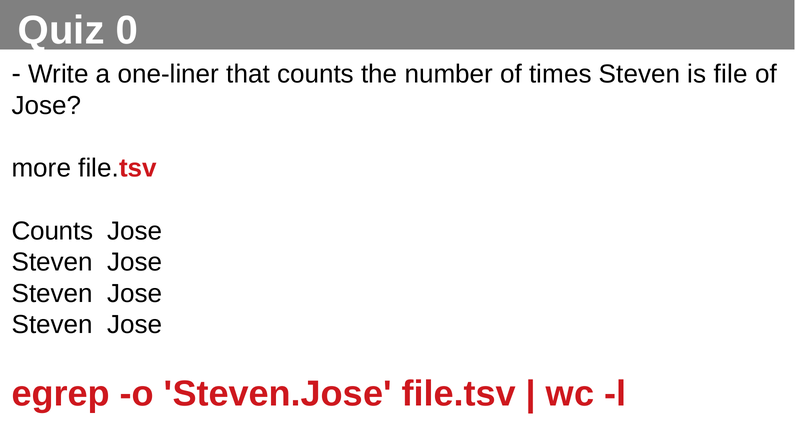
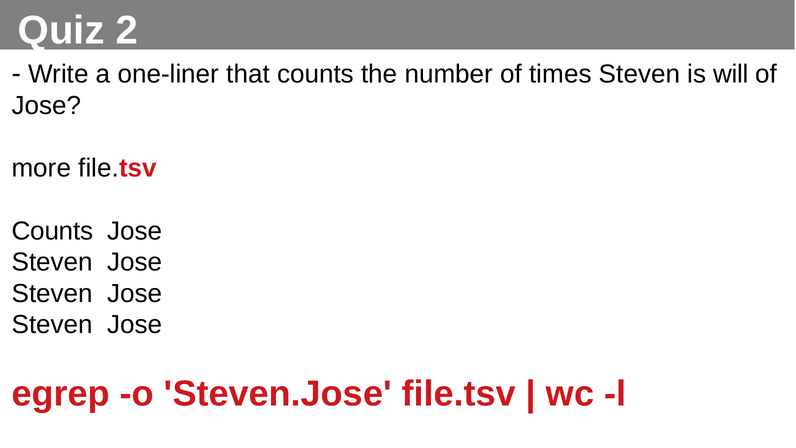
0: 0 -> 2
file: file -> will
